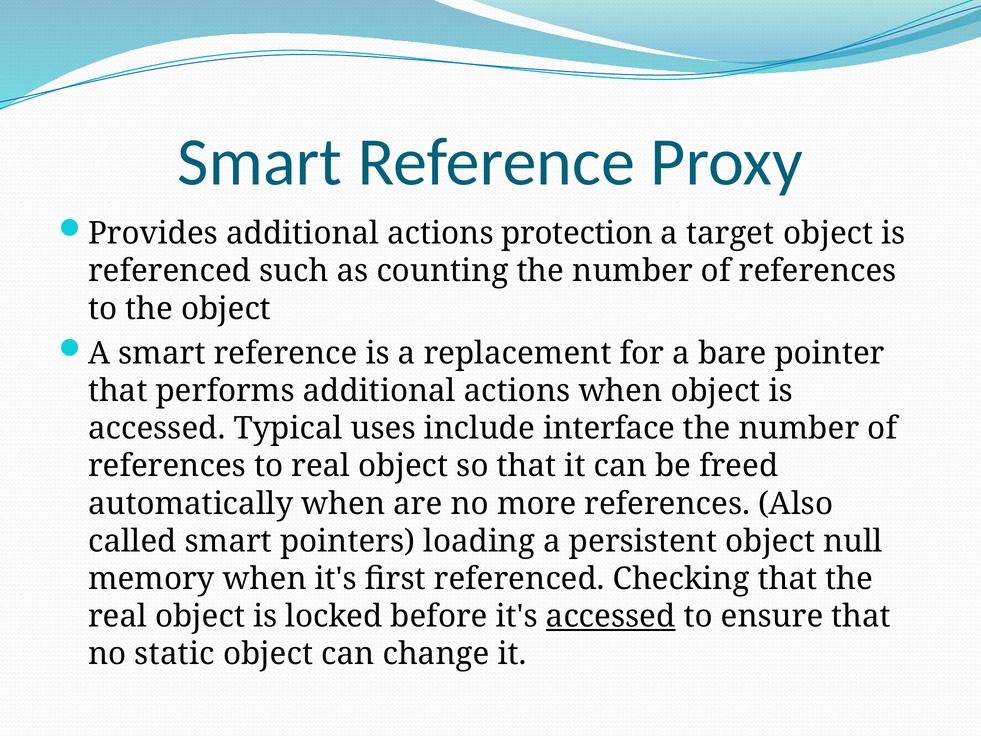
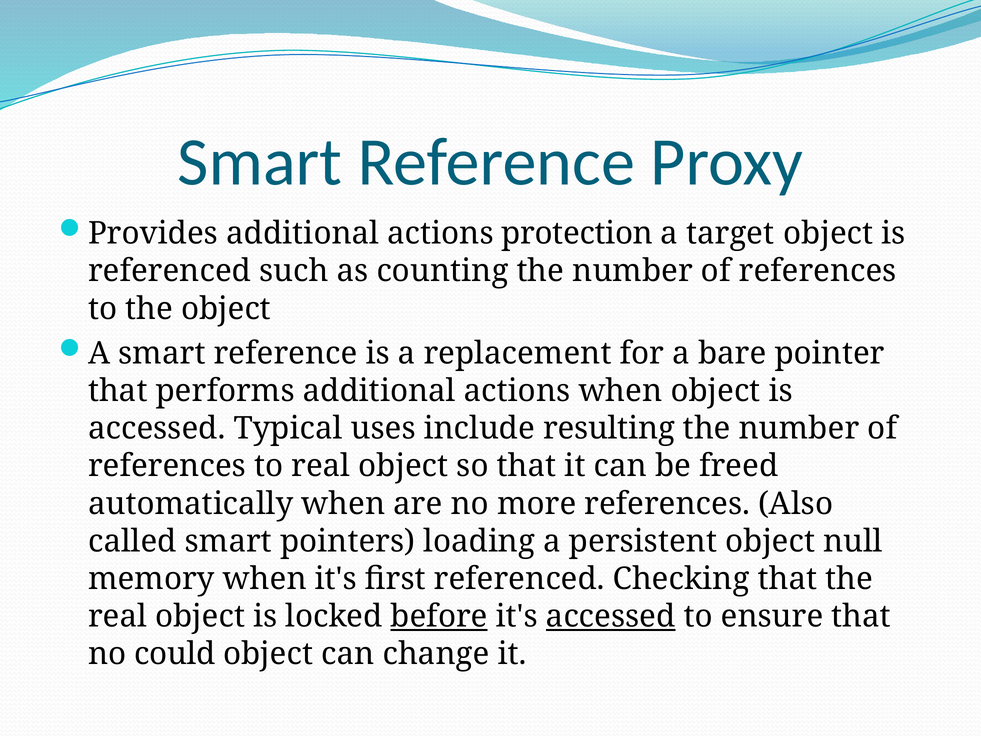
interface: interface -> resulting
before underline: none -> present
static: static -> could
